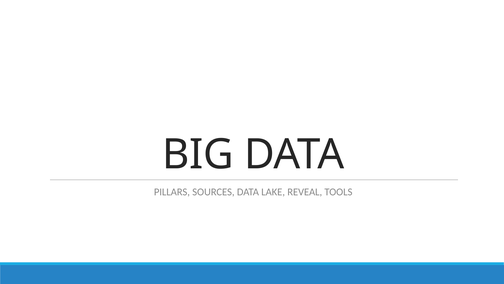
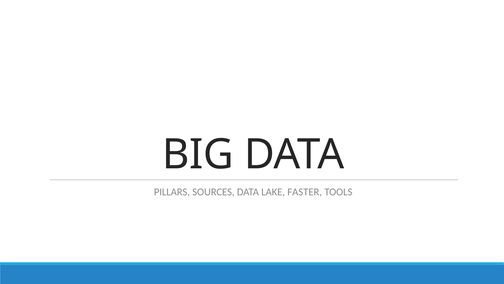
REVEAL: REVEAL -> FASTER
